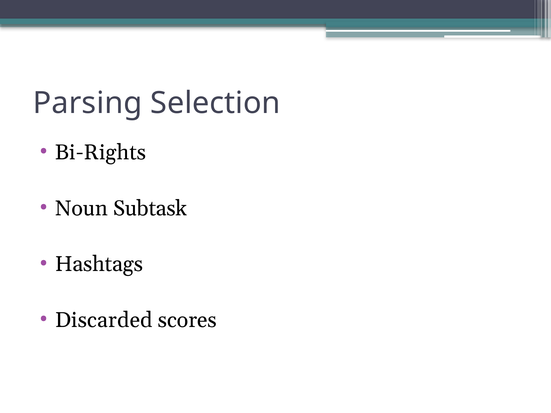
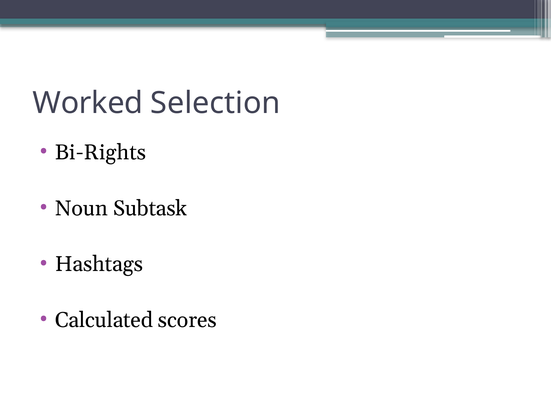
Parsing: Parsing -> Worked
Discarded: Discarded -> Calculated
